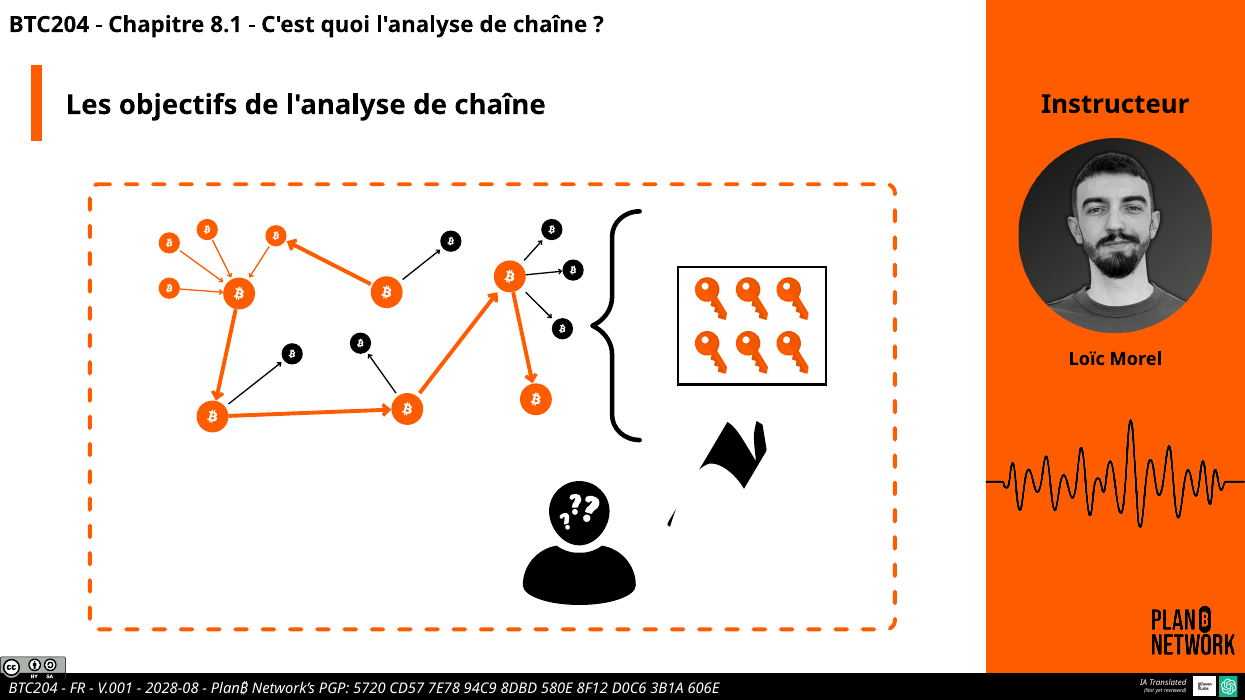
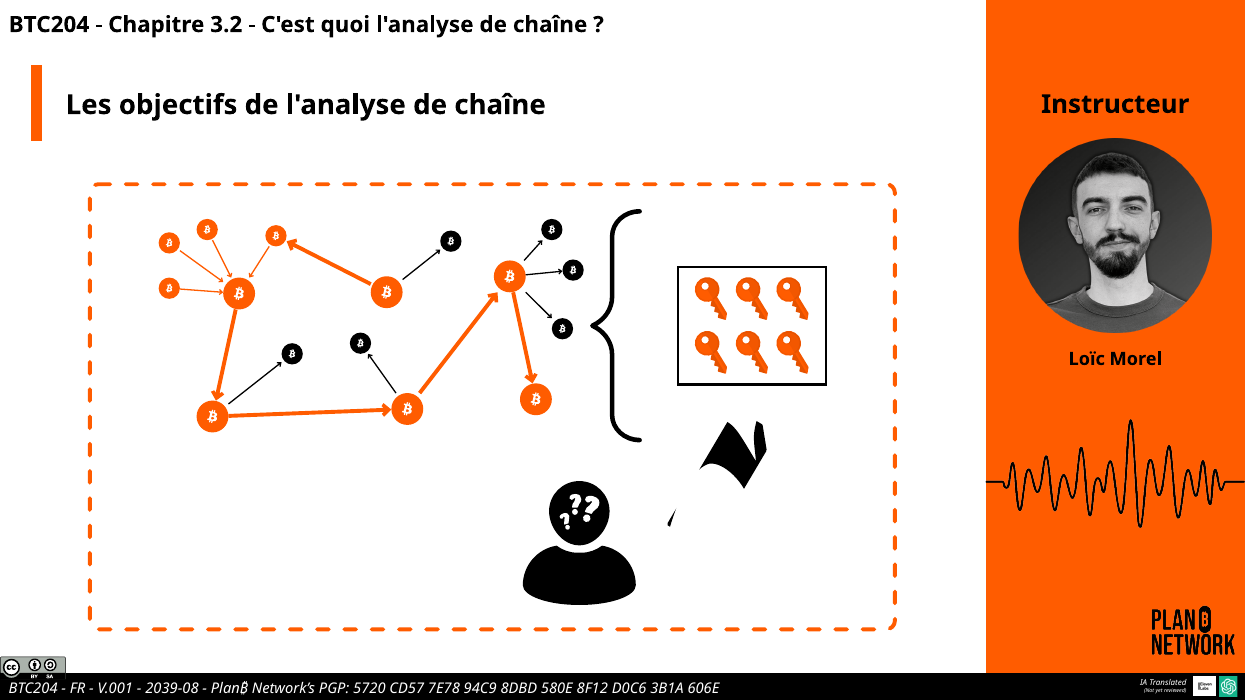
8.1: 8.1 -> 3.2
2028-08: 2028-08 -> 2039-08
